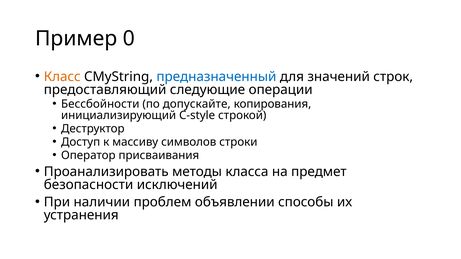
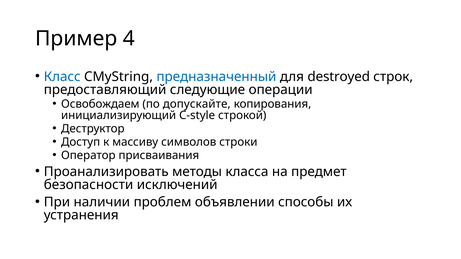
0: 0 -> 4
Класс colour: orange -> blue
значений: значений -> destroyed
Бессбойности: Бессбойности -> Освобождаем
